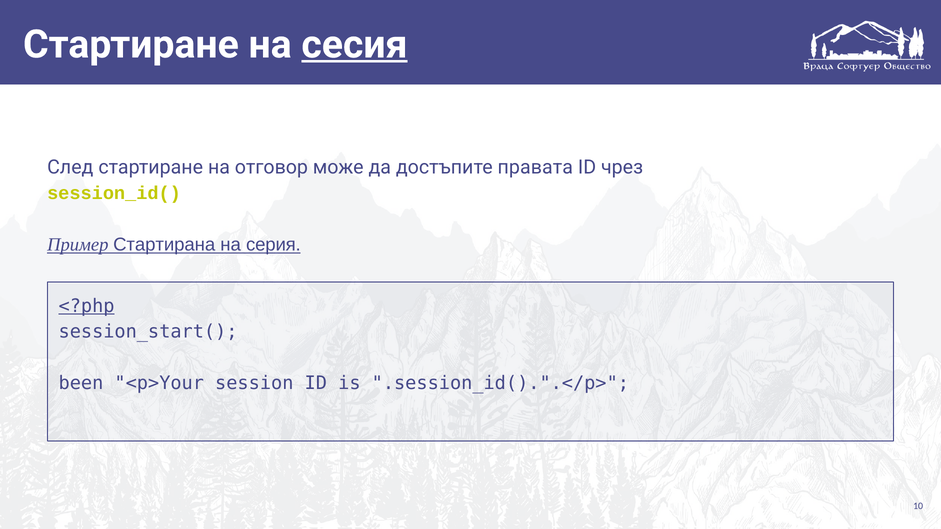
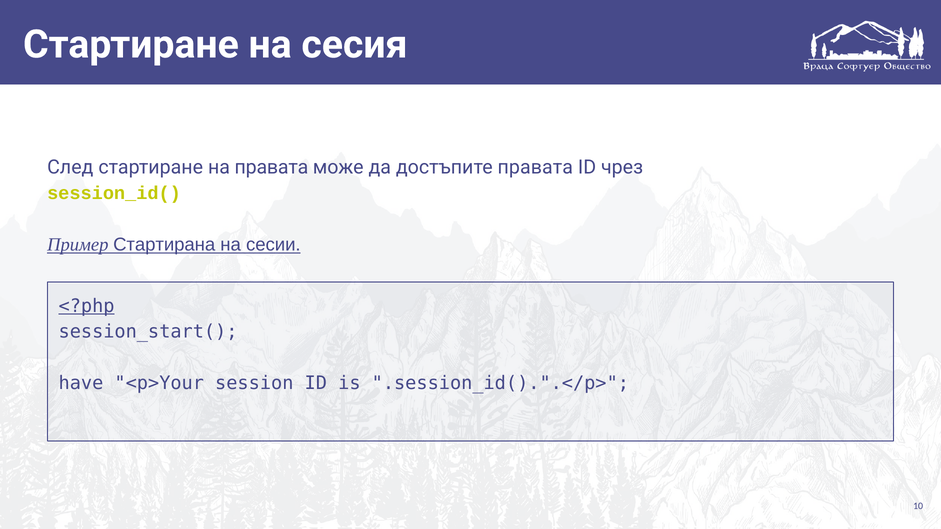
сесия underline: present -> none
на отговор: отговор -> правата
серия: серия -> сесии
been: been -> have
